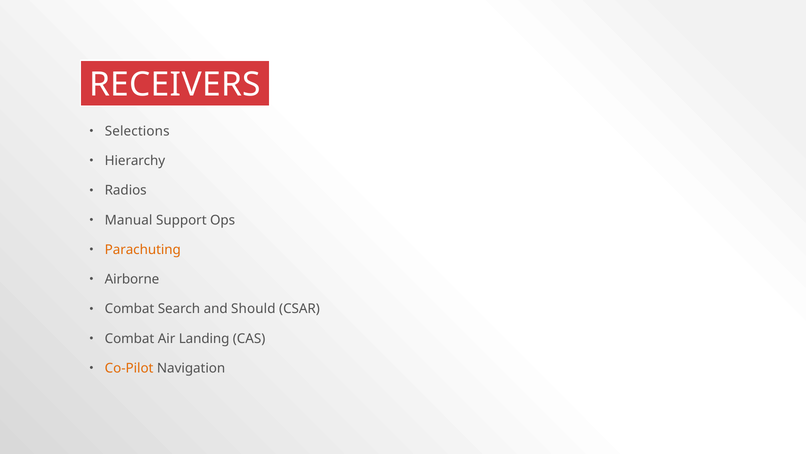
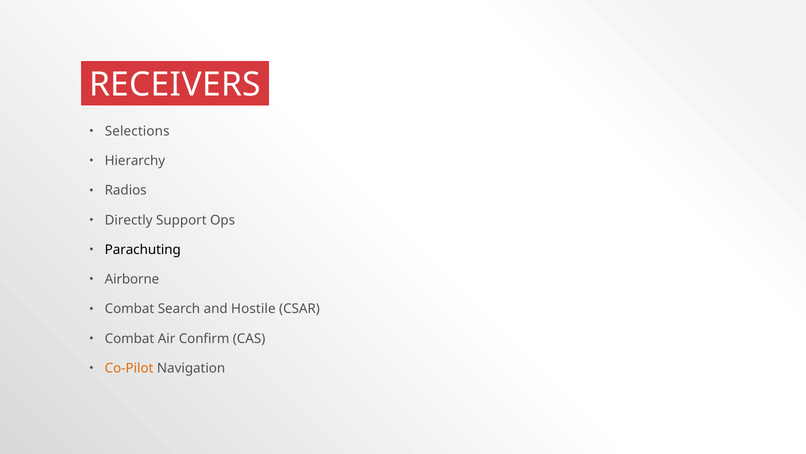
Manual: Manual -> Directly
Parachuting colour: orange -> black
Should: Should -> Hostile
Landing: Landing -> Confirm
